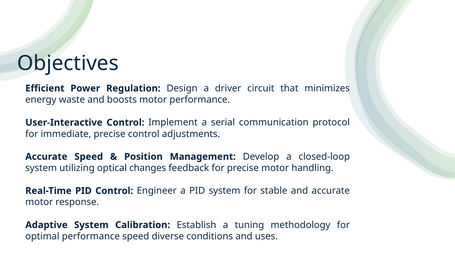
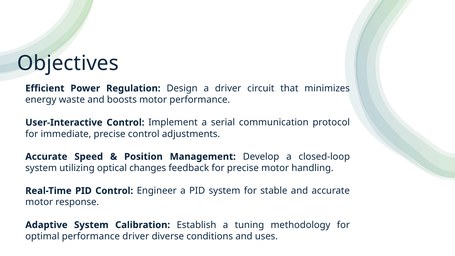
performance speed: speed -> driver
